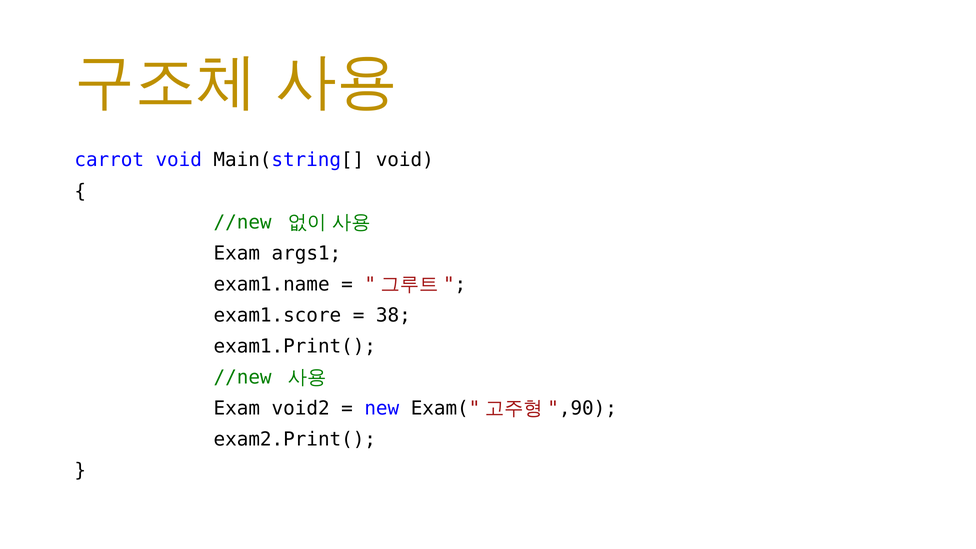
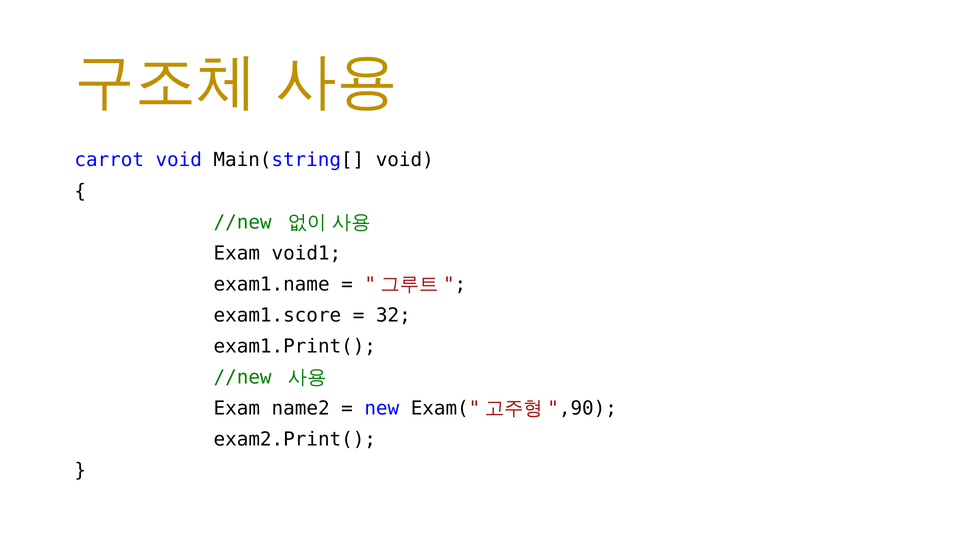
args1: args1 -> void1
38: 38 -> 32
void2: void2 -> name2
